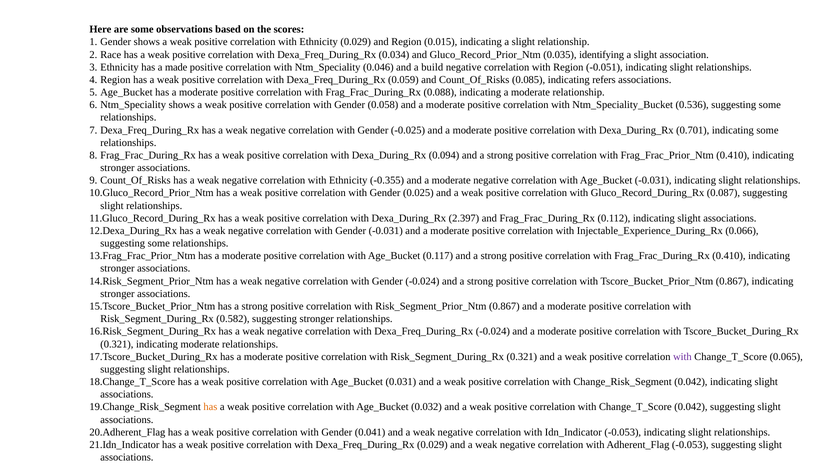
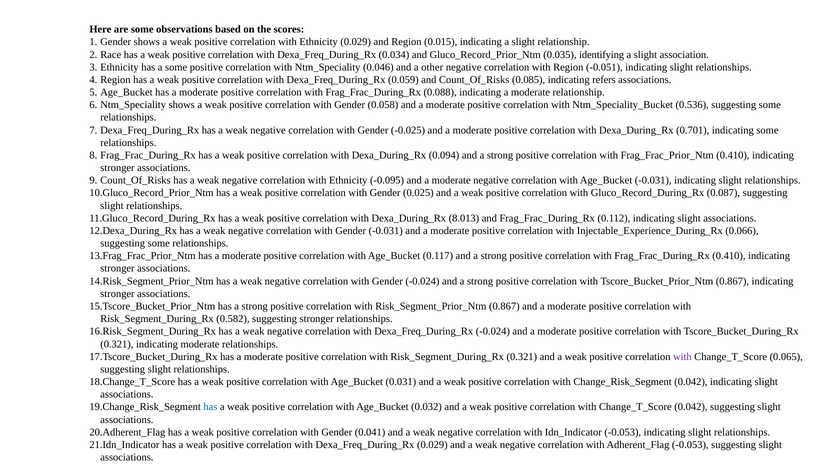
a made: made -> some
build: build -> other
-0.355: -0.355 -> -0.095
2.397: 2.397 -> 8.013
has at (210, 407) colour: orange -> blue
